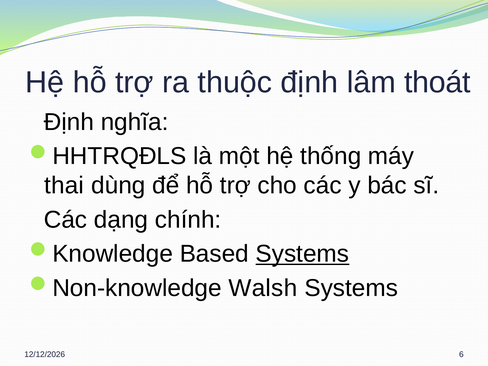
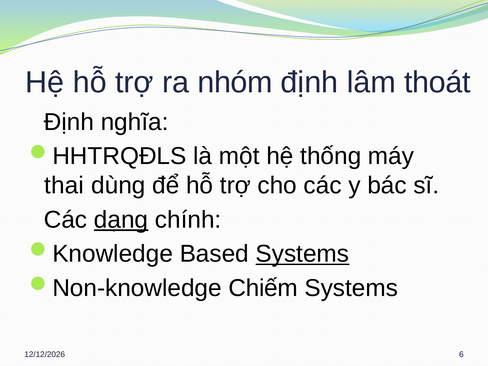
thuộc: thuộc -> nhóm
dạng underline: none -> present
Walsh: Walsh -> Chiếm
